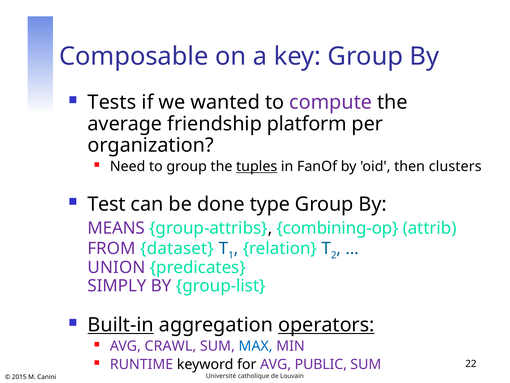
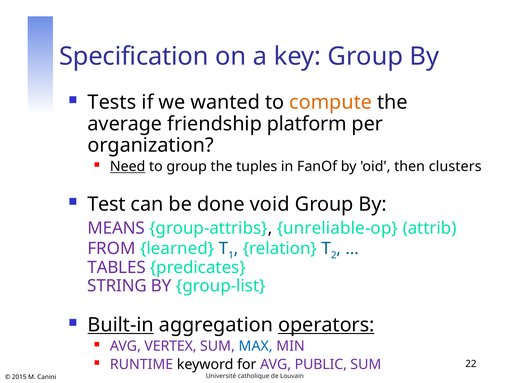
Composable: Composable -> Specification
compute colour: purple -> orange
Need underline: none -> present
tuples underline: present -> none
type: type -> void
combining-op: combining-op -> unreliable-op
dataset: dataset -> learned
UNION: UNION -> TABLES
SIMPLY: SIMPLY -> STRING
CRAWL: CRAWL -> VERTEX
